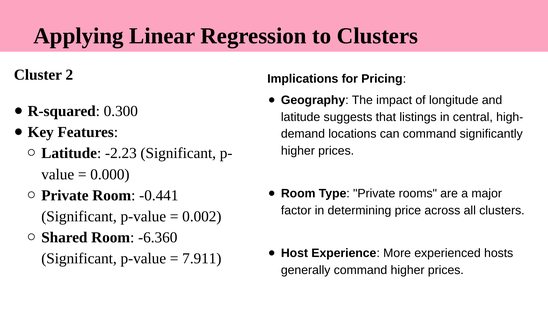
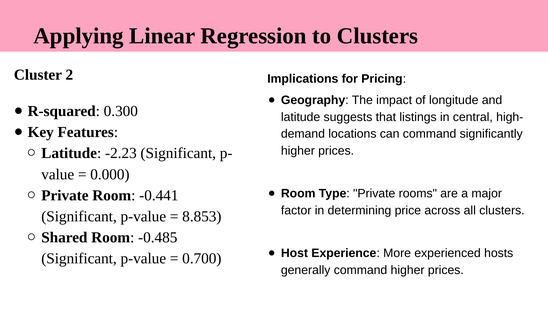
0.002: 0.002 -> 8.853
-6.360: -6.360 -> -0.485
7.911: 7.911 -> 0.700
